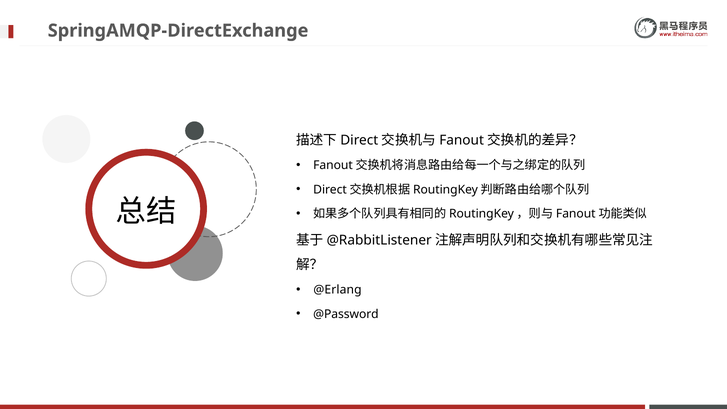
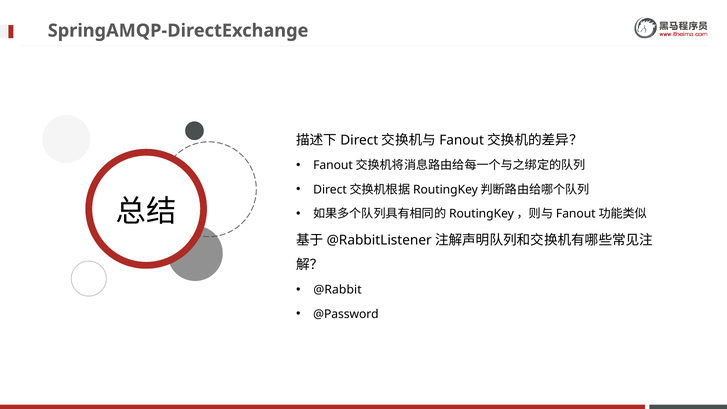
@Erlang: @Erlang -> @Rabbit
